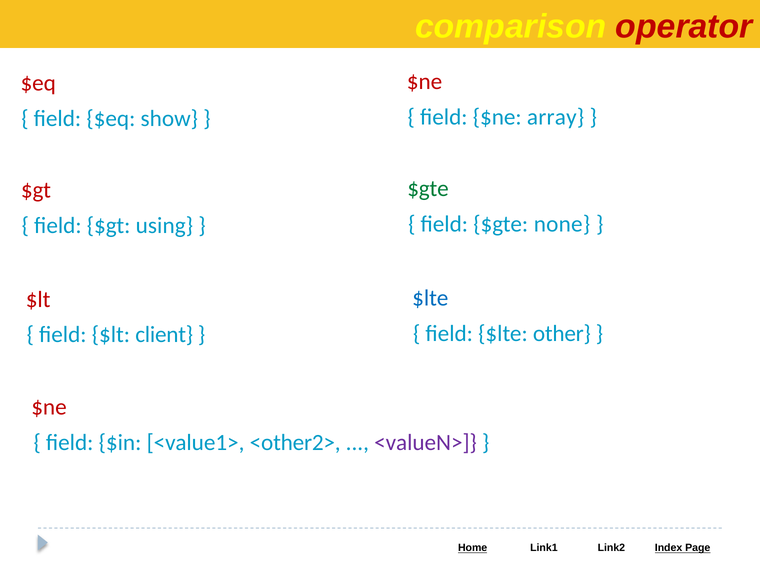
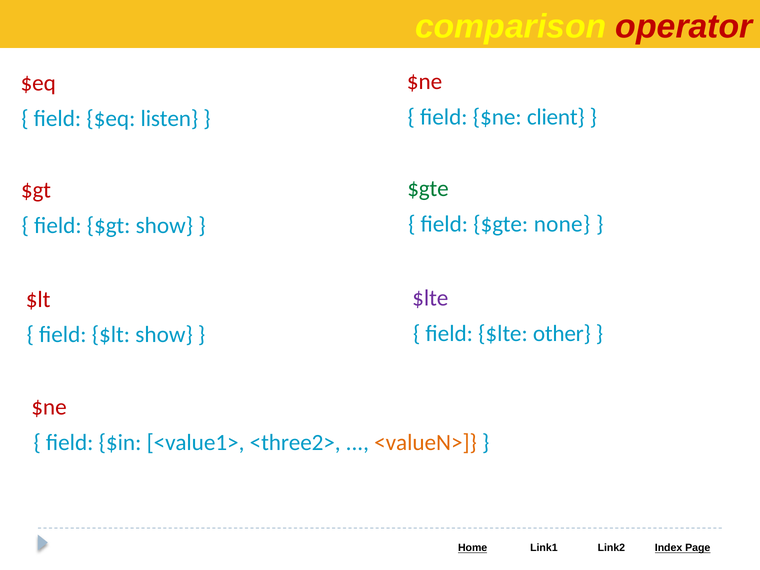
array: array -> client
show: show -> listen
$gt using: using -> show
$lte at (430, 298) colour: blue -> purple
$lt client: client -> show
<other2>: <other2> -> <three2>
<valueN> colour: purple -> orange
